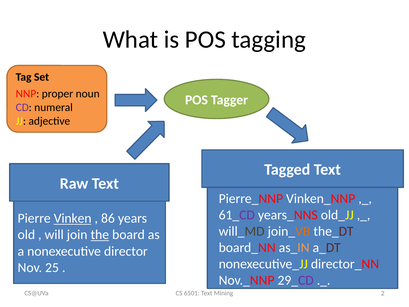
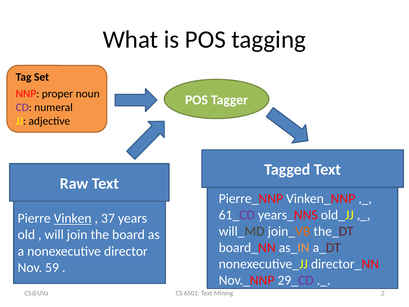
86: 86 -> 37
the underline: present -> none
25: 25 -> 59
